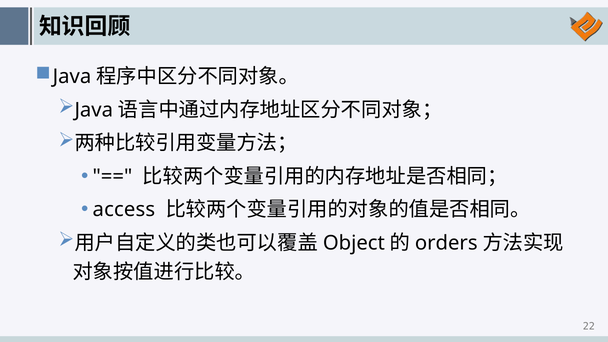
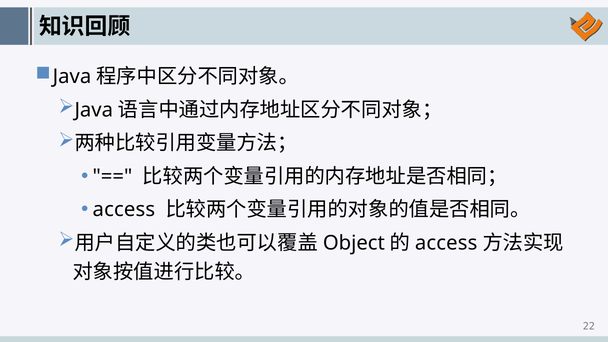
orders at (446, 243): orders -> access
